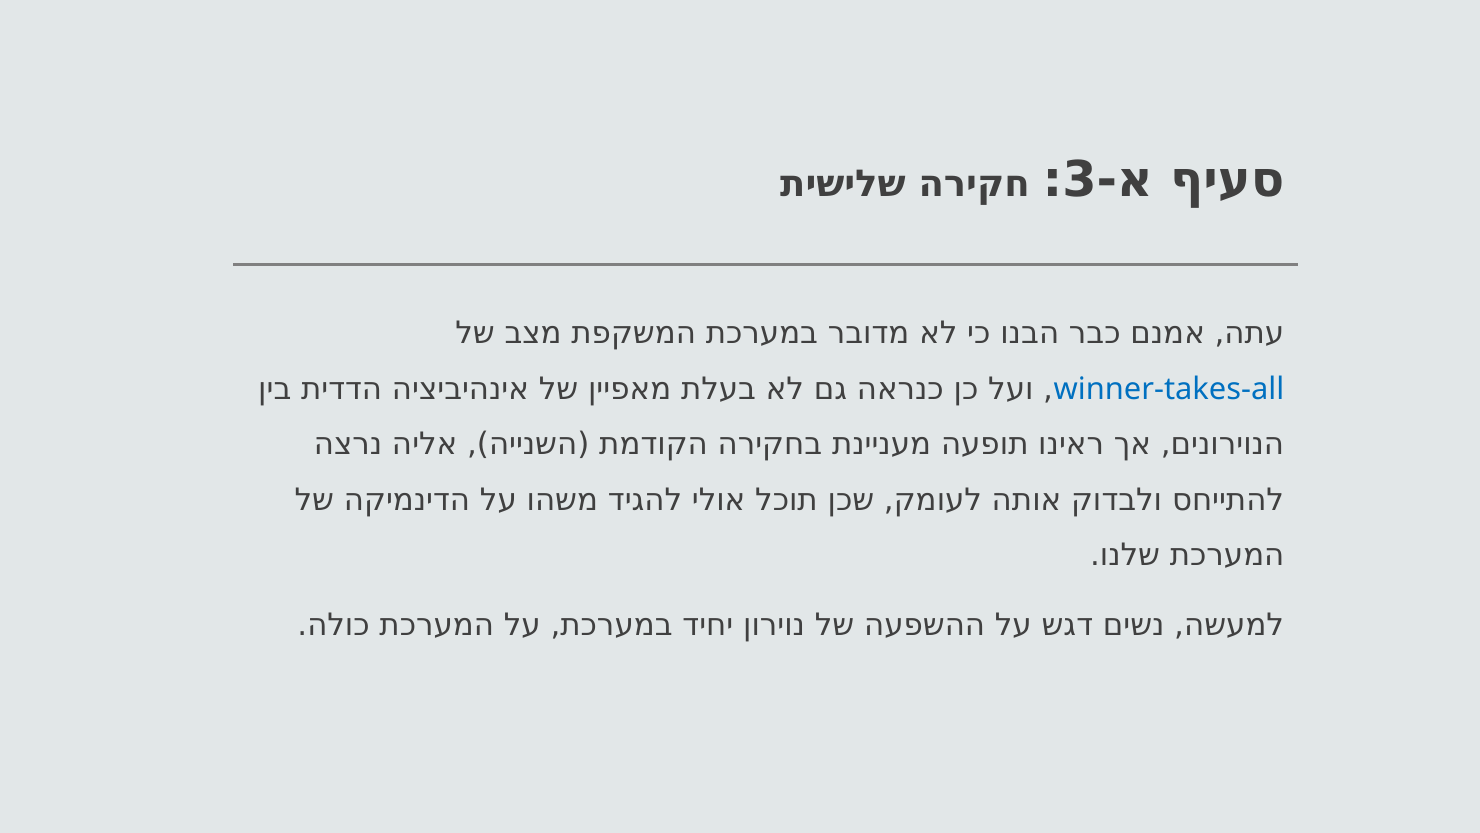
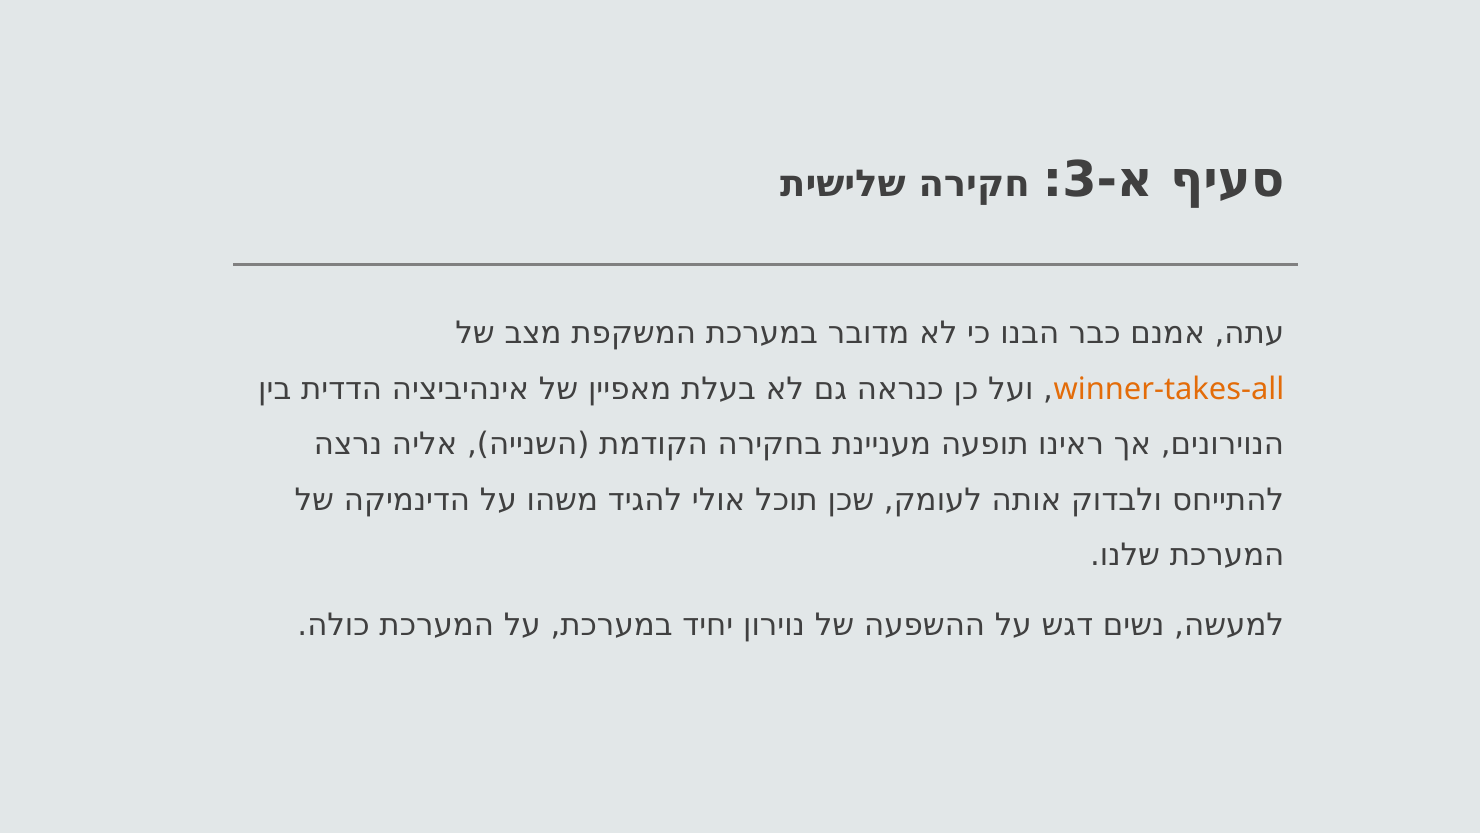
winner-takes-all colour: blue -> orange
